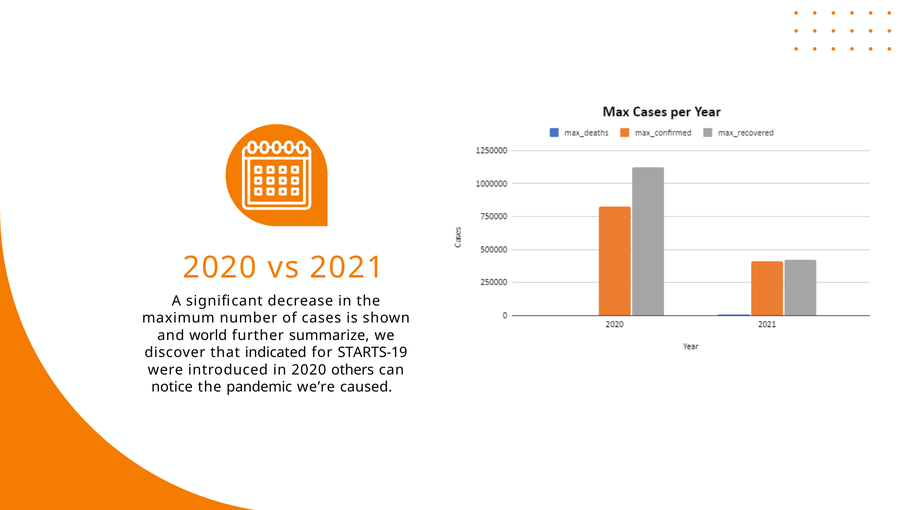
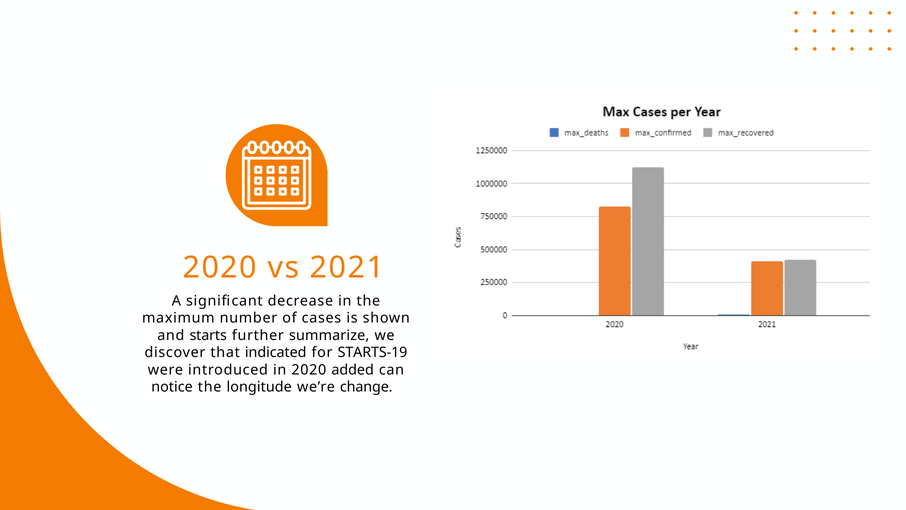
world: world -> starts
others: others -> added
pandemic: pandemic -> longitude
caused: caused -> change
